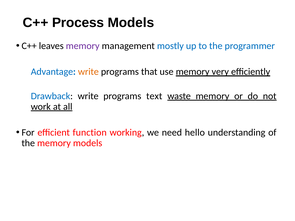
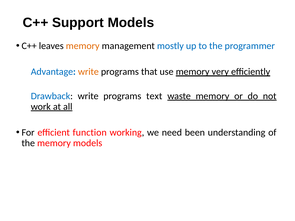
Process: Process -> Support
memory at (83, 46) colour: purple -> orange
hello: hello -> been
